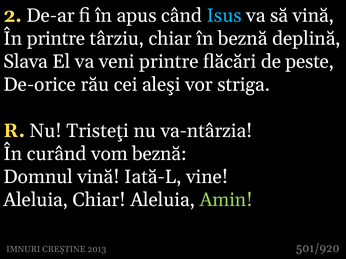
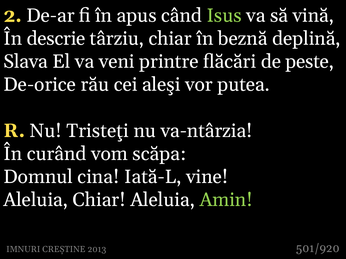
Isus colour: light blue -> light green
În printre: printre -> descrie
striga: striga -> putea
vom beznă: beznă -> scăpa
Domnul vină: vină -> cina
